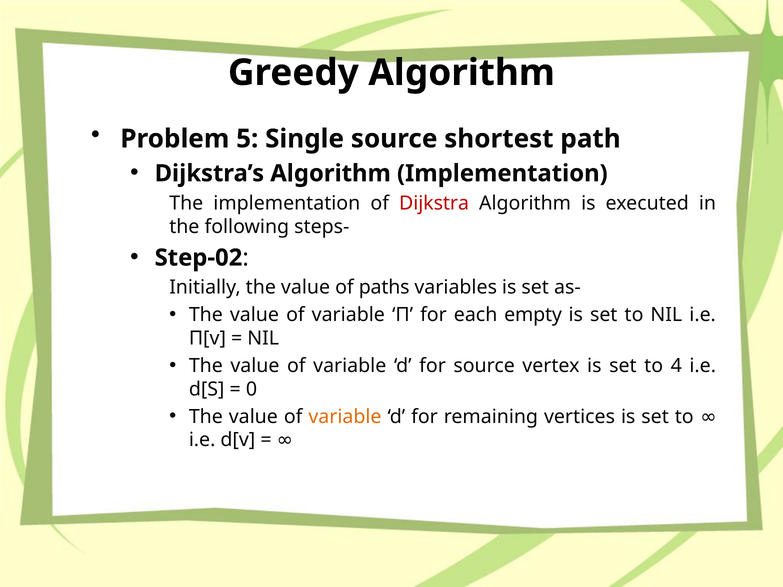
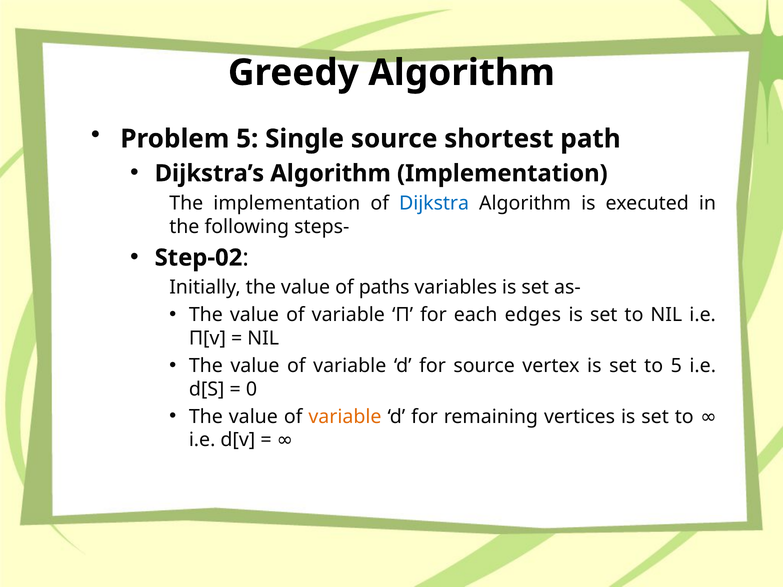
Dijkstra colour: red -> blue
empty: empty -> edges
to 4: 4 -> 5
